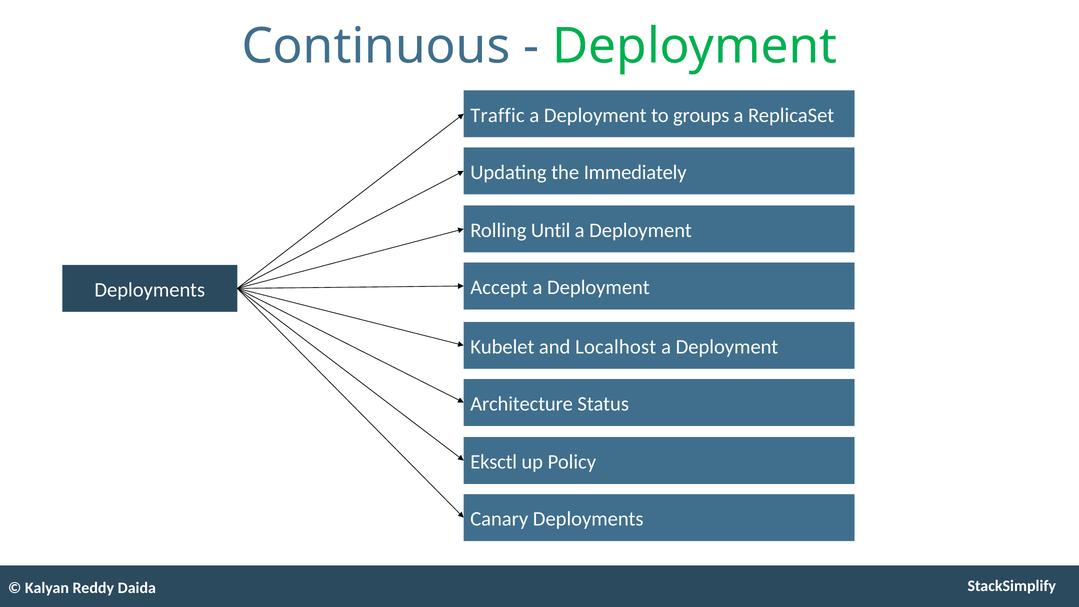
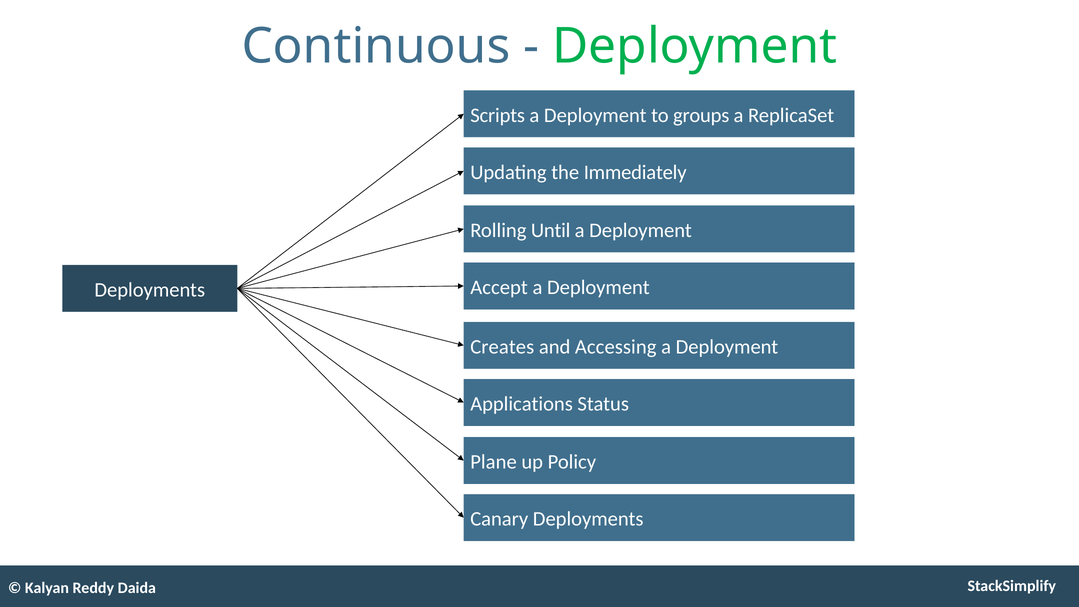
Traffic: Traffic -> Scripts
Kubelet: Kubelet -> Creates
Localhost: Localhost -> Accessing
Architecture: Architecture -> Applications
Eksctl: Eksctl -> Plane
